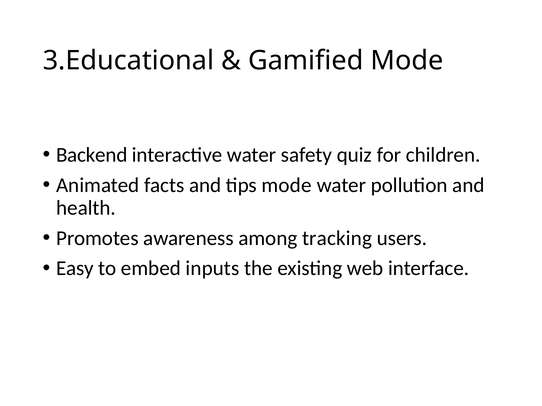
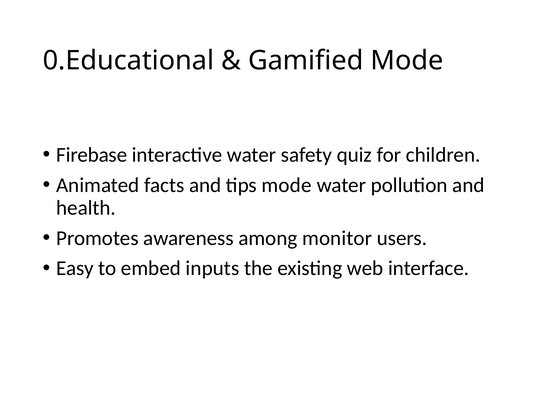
3.Educational: 3.Educational -> 0.Educational
Backend: Backend -> Firebase
tracking: tracking -> monitor
